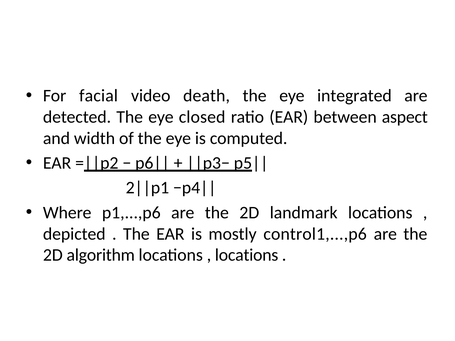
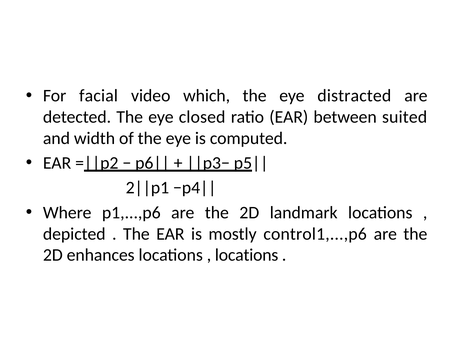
death: death -> which
integrated: integrated -> distracted
aspect: aspect -> suited
algorithm: algorithm -> enhances
